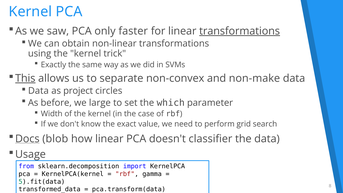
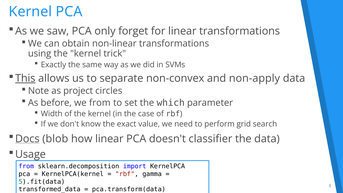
faster: faster -> forget
transformations at (240, 31) underline: present -> none
non-make: non-make -> non-apply
Data at (38, 91): Data -> Note
we large: large -> from
